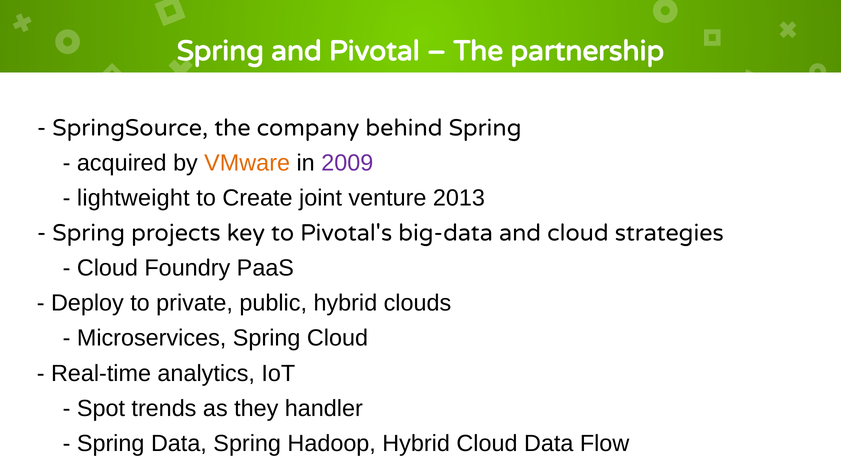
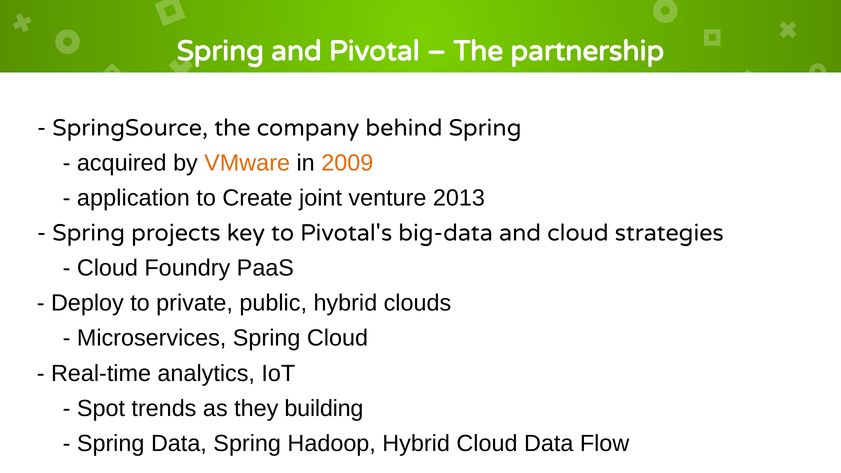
2009 colour: purple -> orange
lightweight: lightweight -> application
handler: handler -> building
